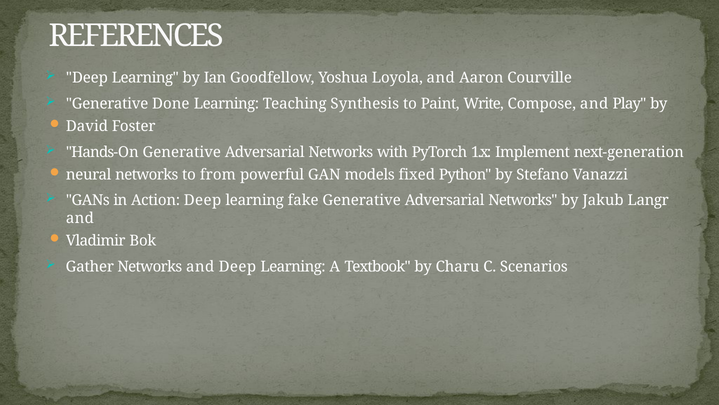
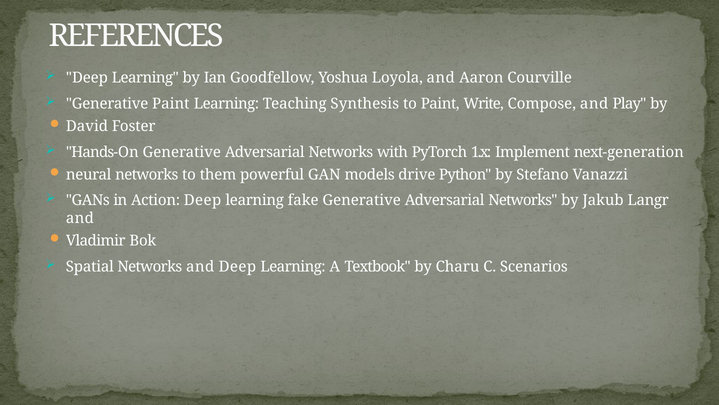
Generative Done: Done -> Paint
from: from -> them
fixed: fixed -> drive
Gather: Gather -> Spatial
